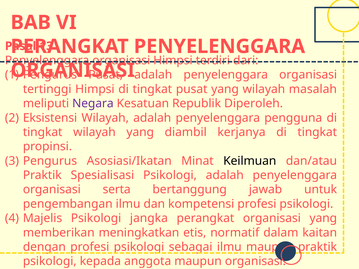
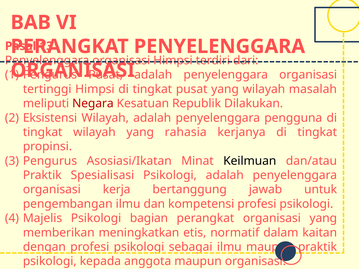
Negara colour: purple -> red
Diperoleh: Diperoleh -> Dilakukan
diambil: diambil -> rahasia
serta: serta -> kerja
jangka: jangka -> bagian
